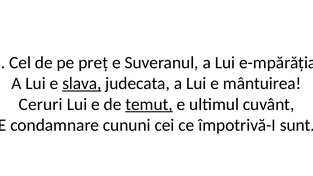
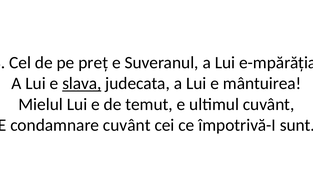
Ceruri: Ceruri -> Mielul
temut underline: present -> none
condamnare cununi: cununi -> cuvânt
